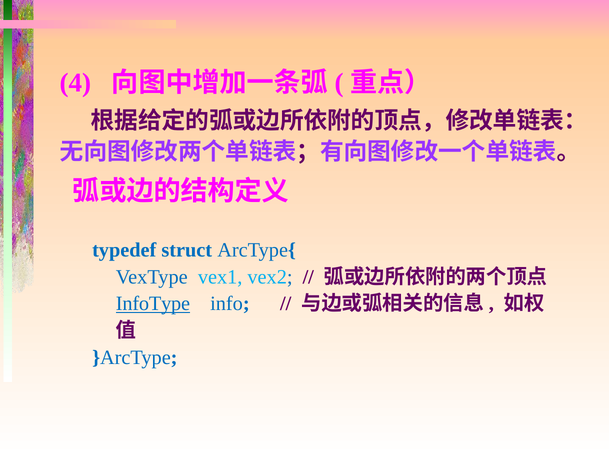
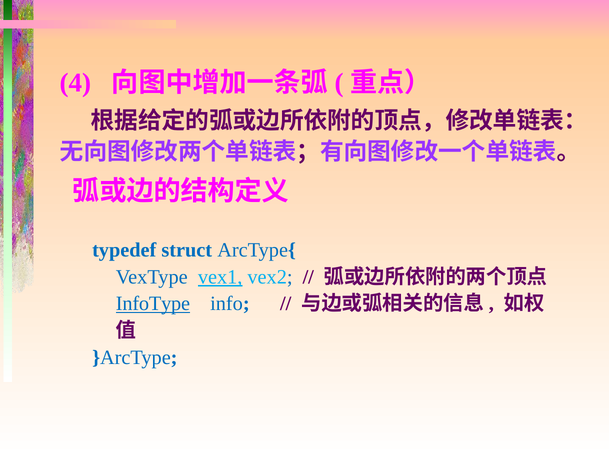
vex1 underline: none -> present
